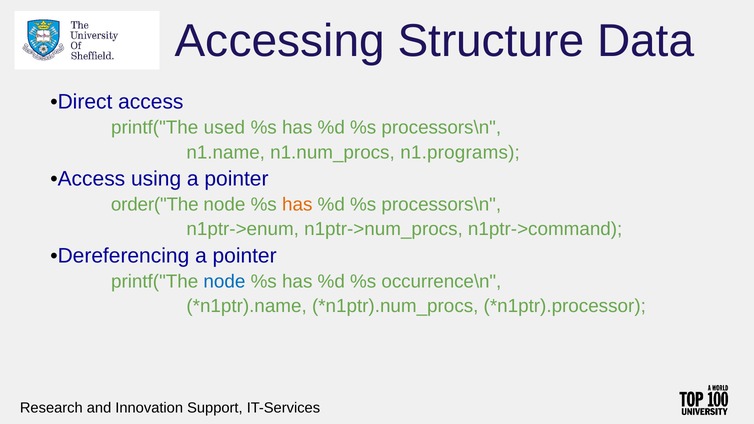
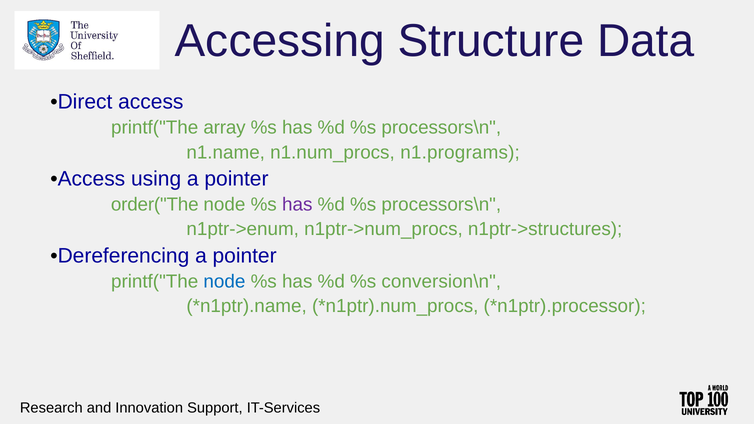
used: used -> array
has at (297, 205) colour: orange -> purple
n1ptr->command: n1ptr->command -> n1ptr->structures
occurrence\n: occurrence\n -> conversion\n
